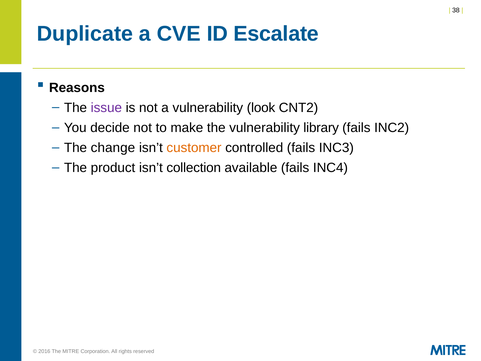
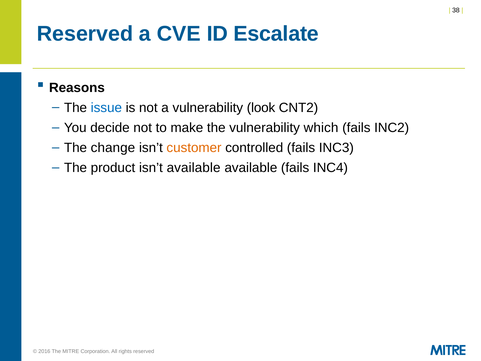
Duplicate at (85, 34): Duplicate -> Reserved
issue colour: purple -> blue
library: library -> which
isn’t collection: collection -> available
